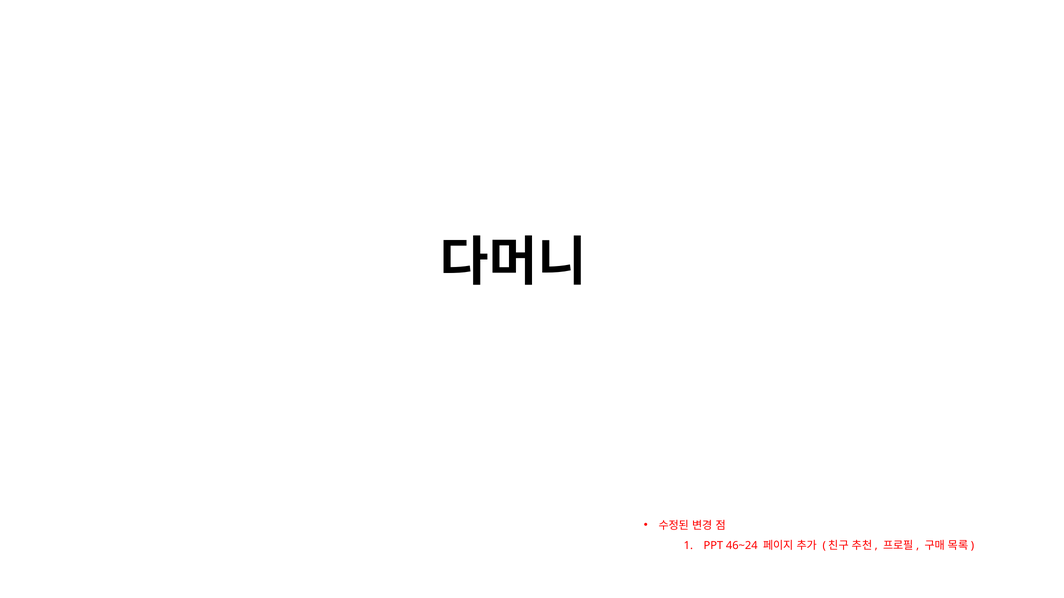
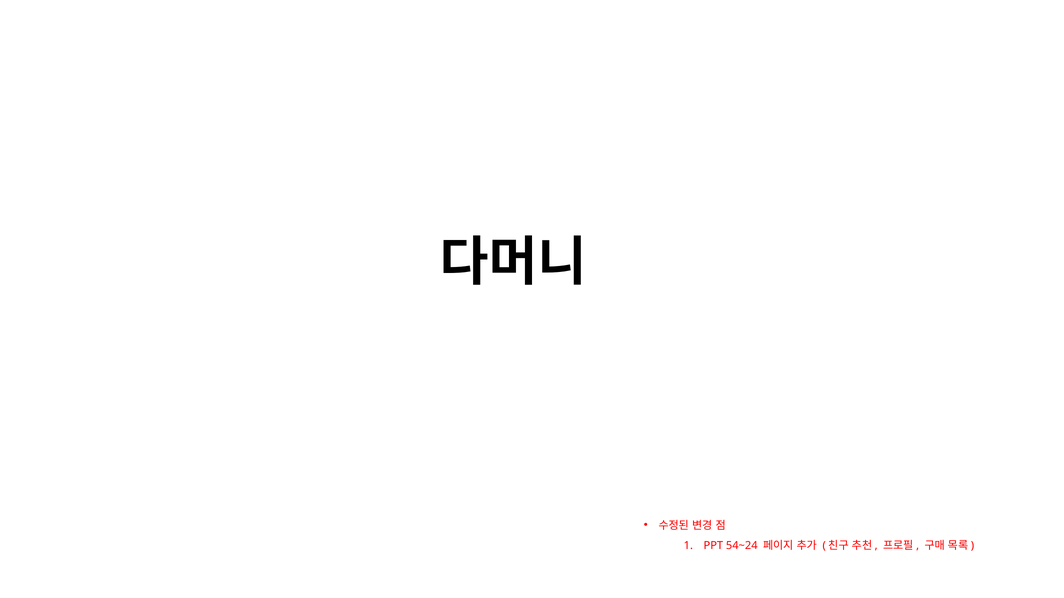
46~24: 46~24 -> 54~24
